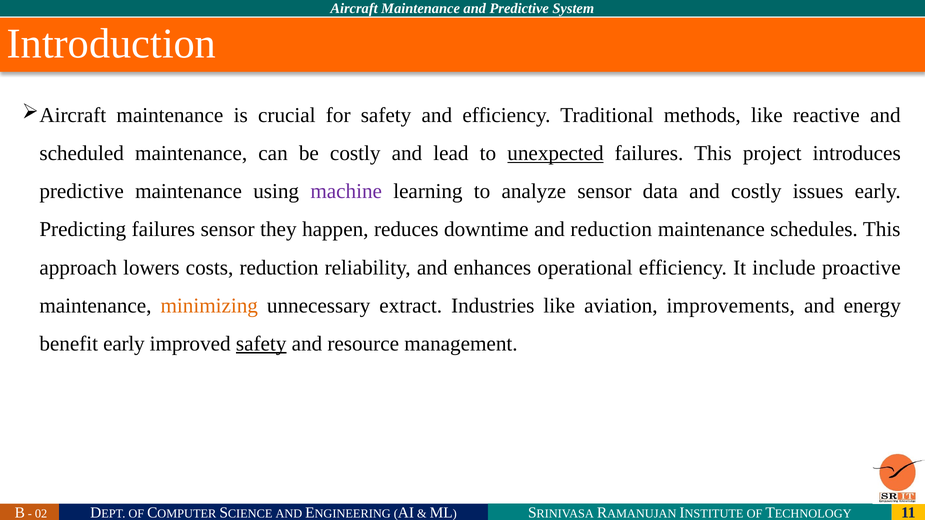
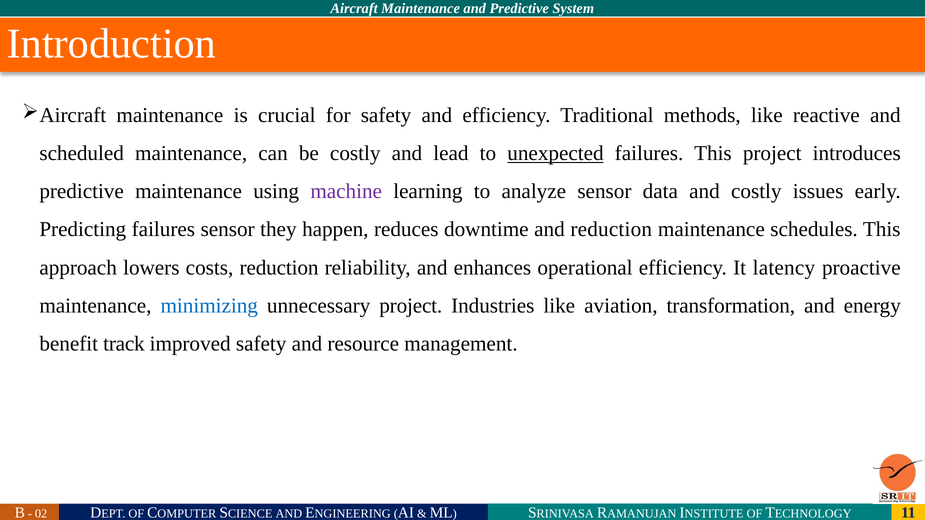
include: include -> latency
minimizing colour: orange -> blue
unnecessary extract: extract -> project
improvements: improvements -> transformation
benefit early: early -> track
safety at (261, 344) underline: present -> none
